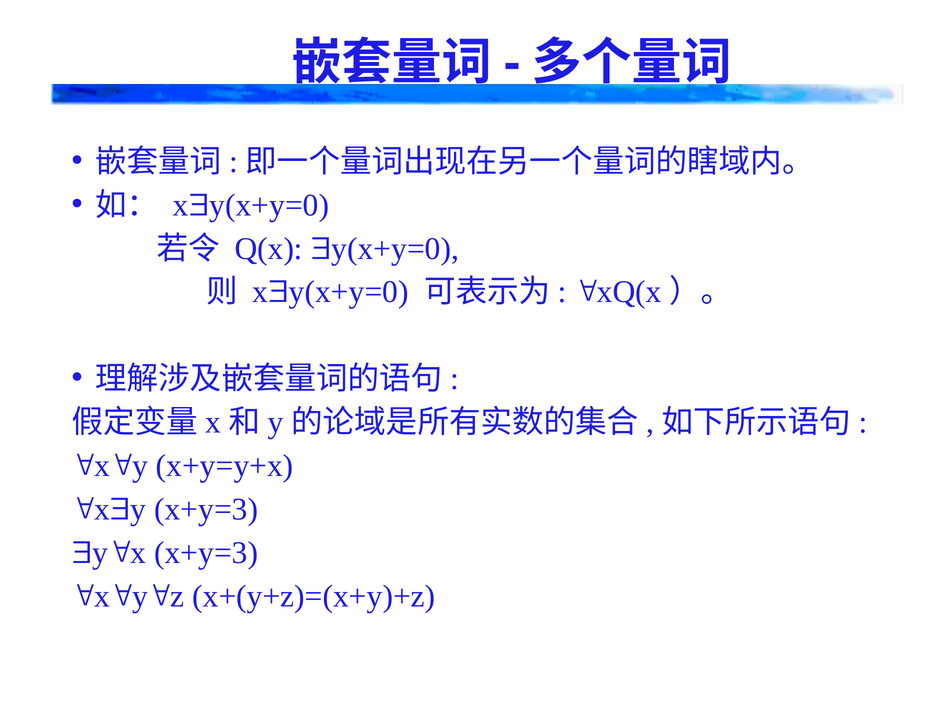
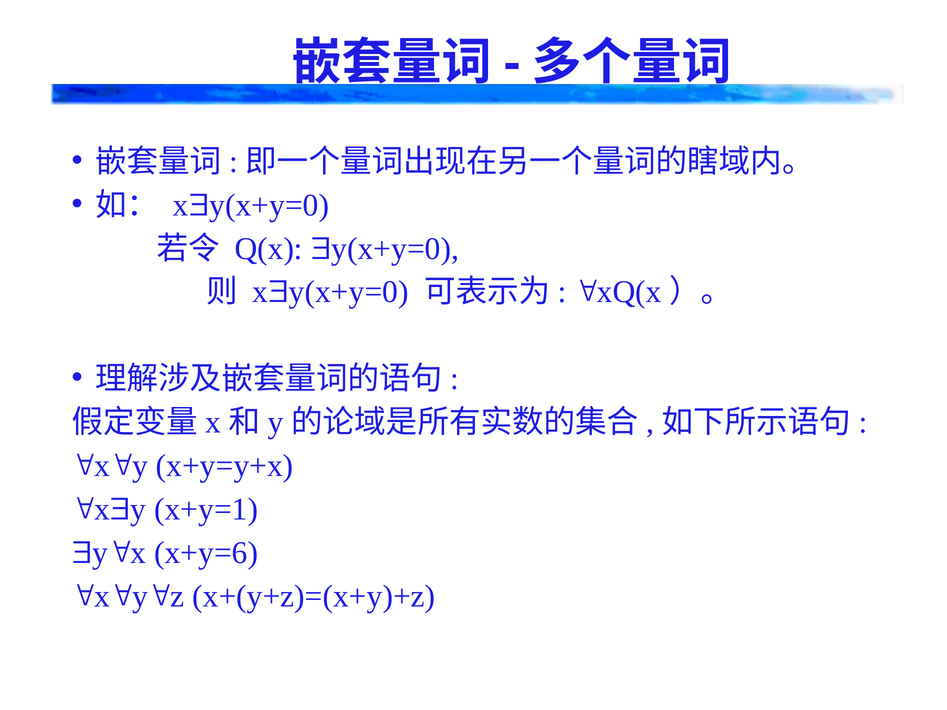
x+y=3 at (206, 509): x+y=3 -> x+y=1
x+y=3 at (206, 553): x+y=3 -> x+y=6
